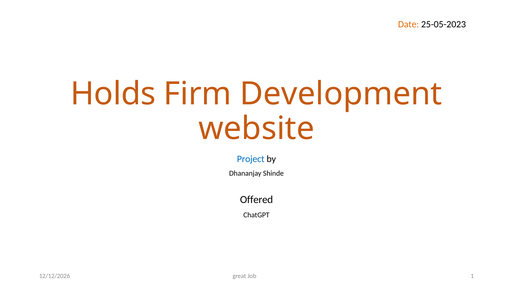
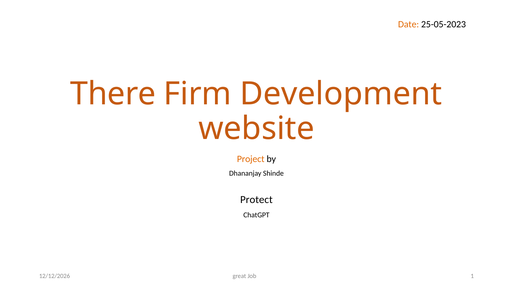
Holds: Holds -> There
Project colour: blue -> orange
Offered: Offered -> Protect
